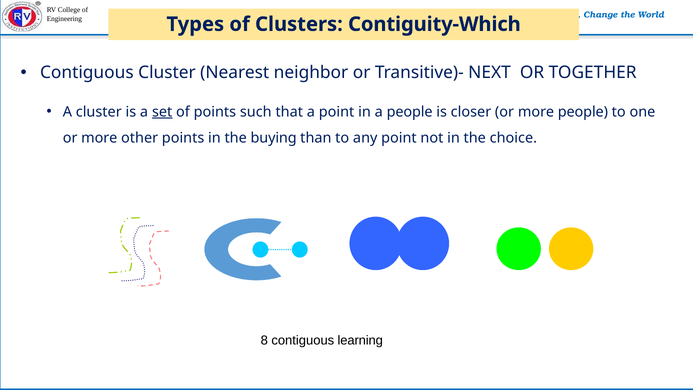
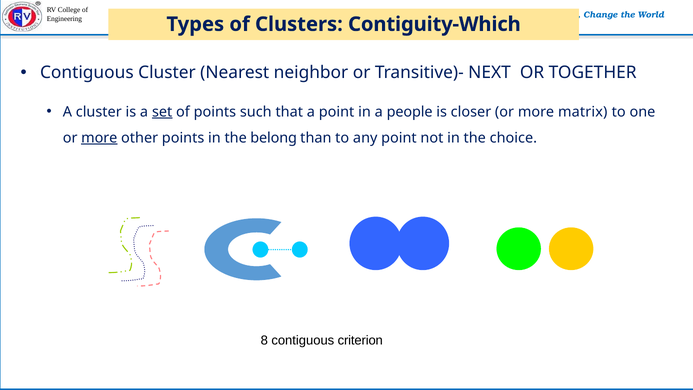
more people: people -> matrix
more at (99, 138) underline: none -> present
buying: buying -> belong
learning: learning -> criterion
